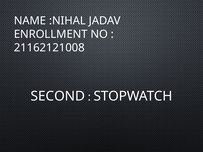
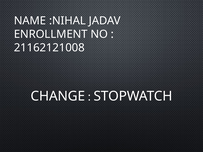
SECOND: SECOND -> CHANGE
